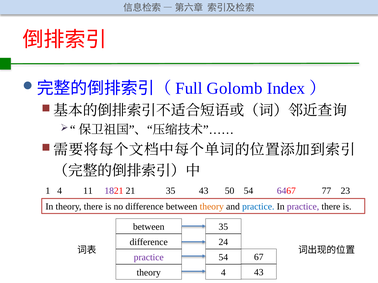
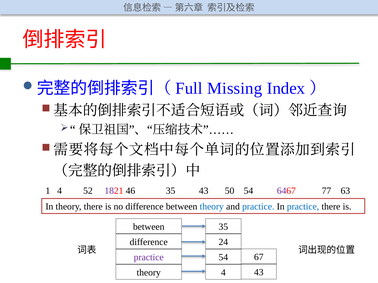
Golomb: Golomb -> Missing
11: 11 -> 52
21: 21 -> 46
23: 23 -> 63
theory at (212, 207) colour: orange -> blue
practice at (303, 207) colour: purple -> blue
